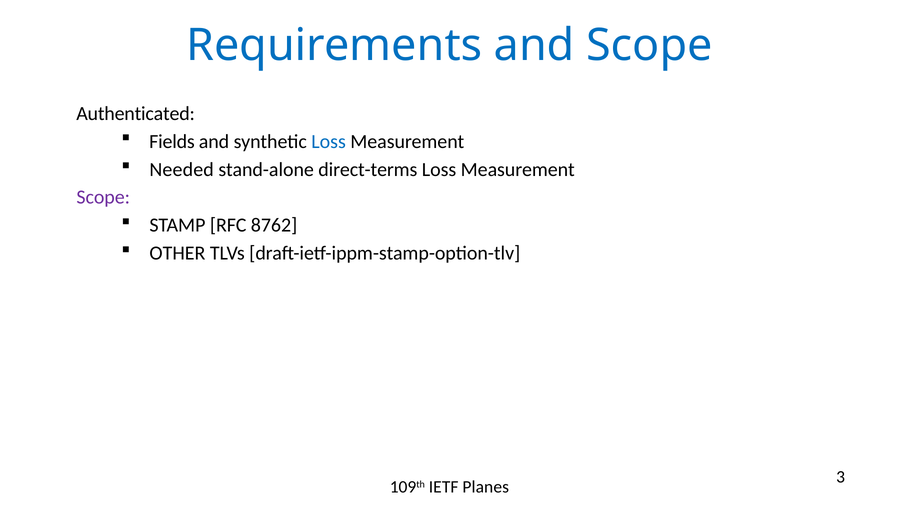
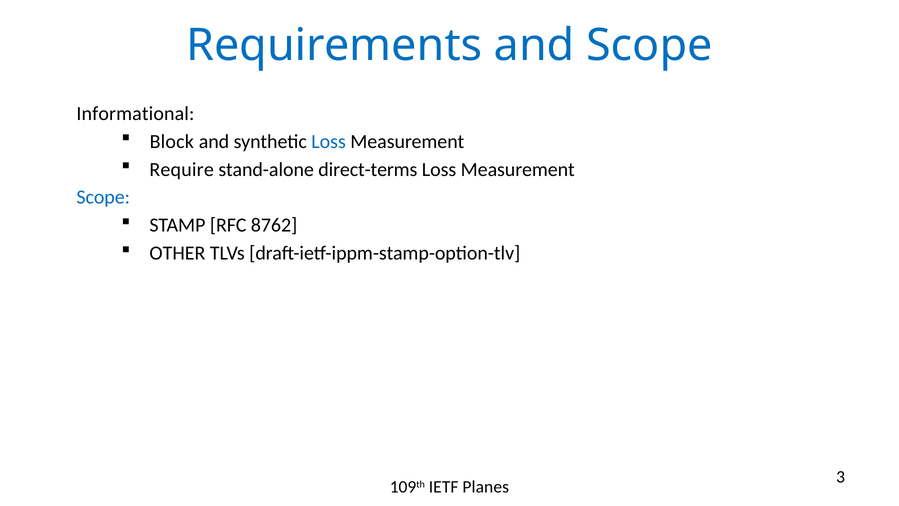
Authenticated: Authenticated -> Informational
Fields: Fields -> Block
Needed: Needed -> Require
Scope at (103, 197) colour: purple -> blue
